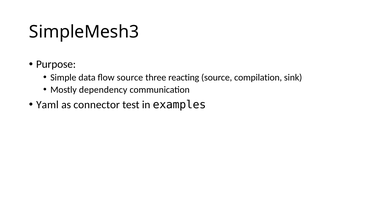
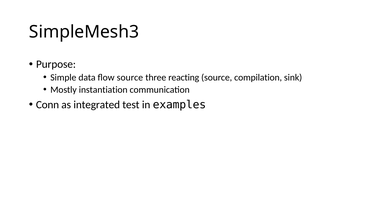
dependency: dependency -> instantiation
Yaml: Yaml -> Conn
connector: connector -> integrated
